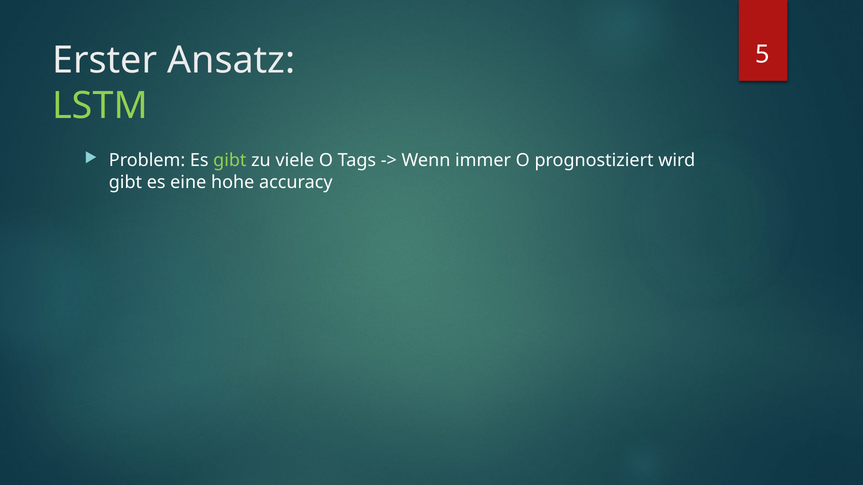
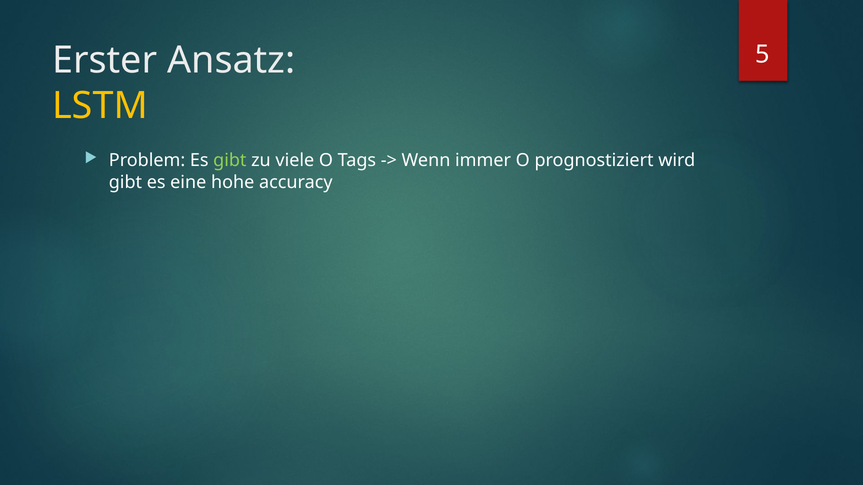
LSTM colour: light green -> yellow
